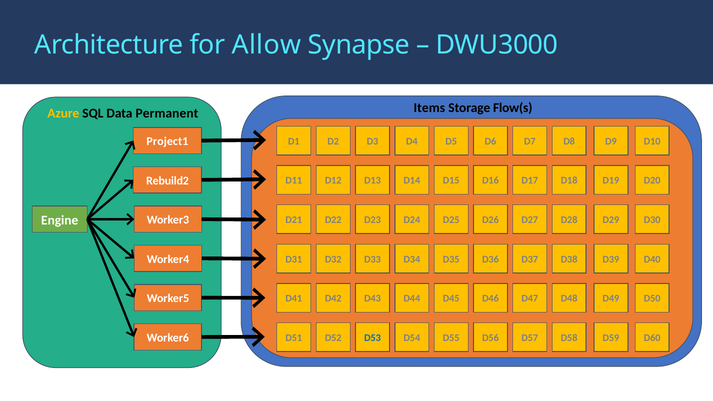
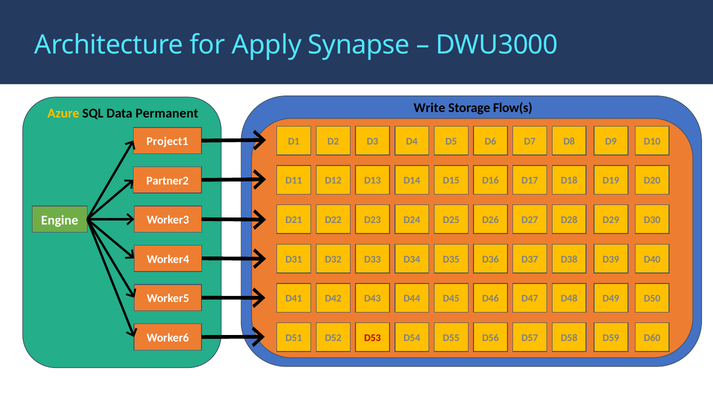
Allow: Allow -> Apply
Items: Items -> Write
Rebuild2: Rebuild2 -> Partner2
D53 colour: blue -> red
